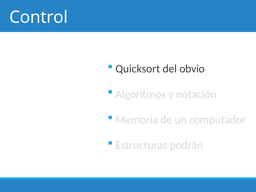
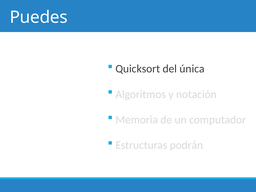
Control: Control -> Puedes
obvio: obvio -> única
